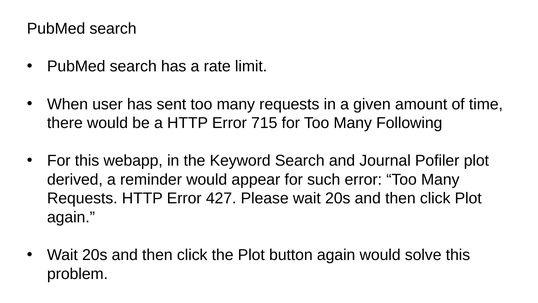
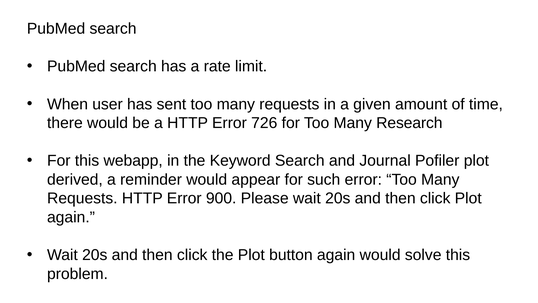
715: 715 -> 726
Following: Following -> Research
427: 427 -> 900
